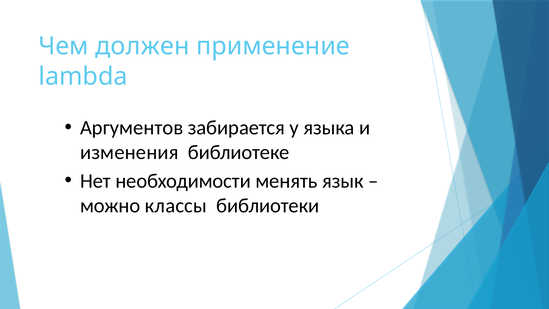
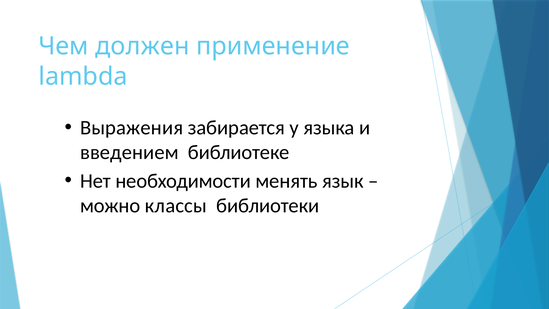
Аргументов: Аргументов -> Выражения
изменения: изменения -> введением
